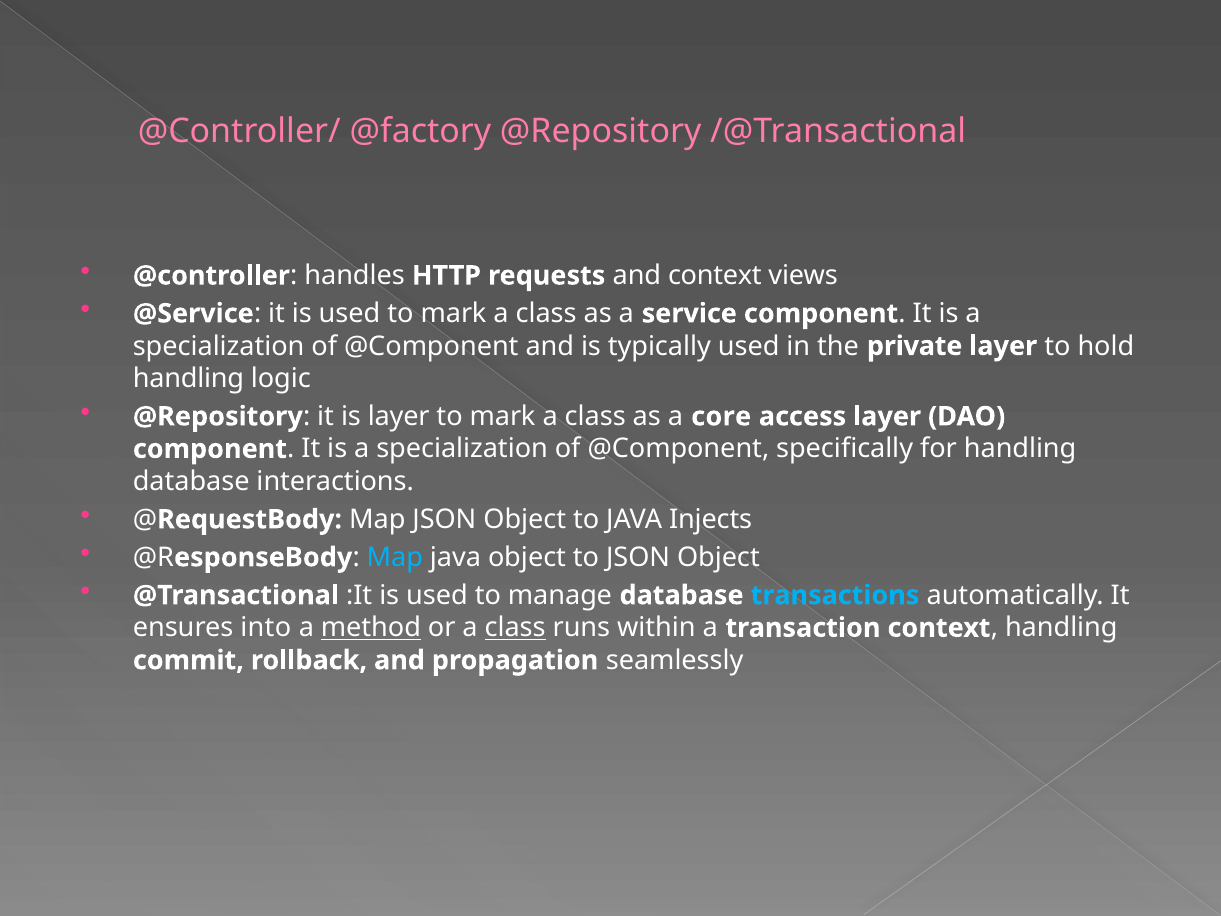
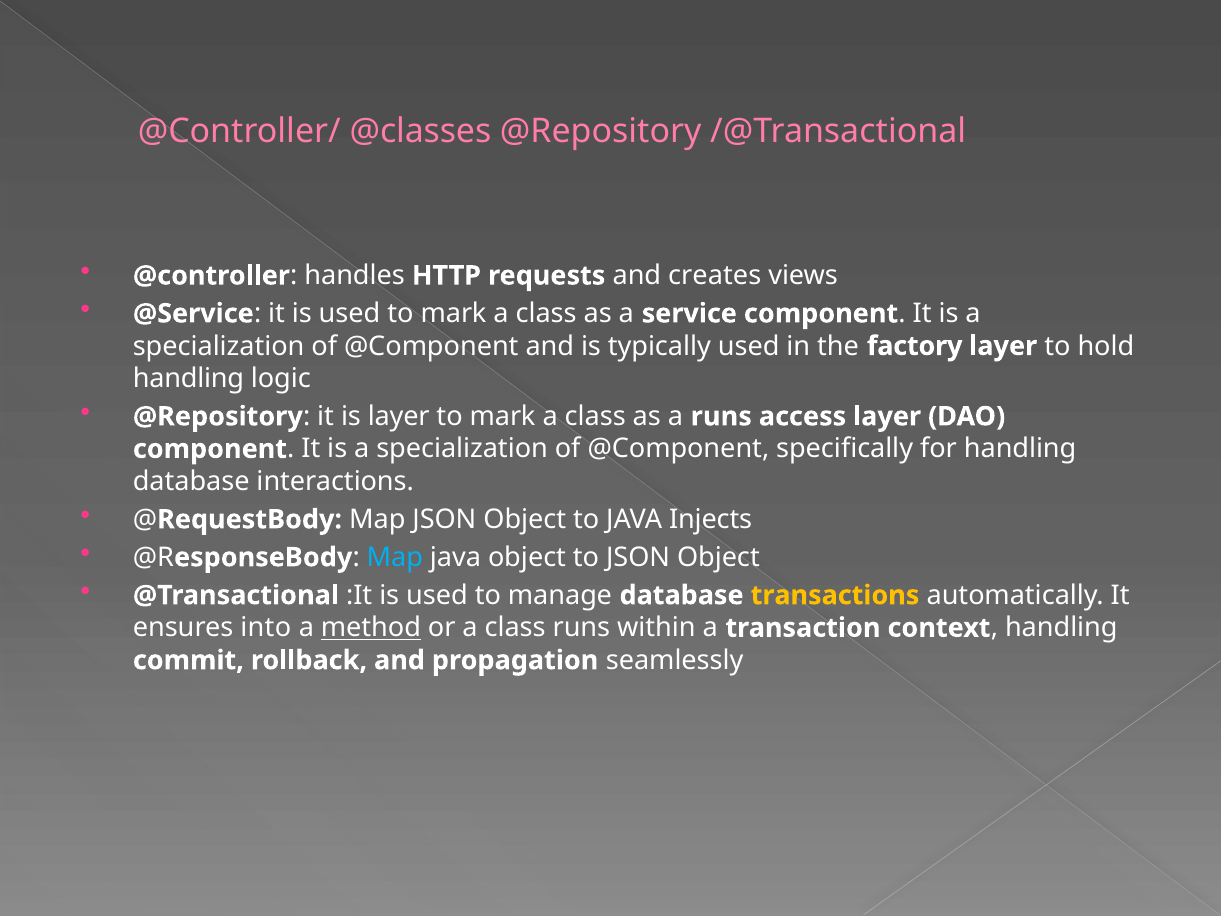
@factory: @factory -> @classes
and context: context -> creates
private: private -> factory
a core: core -> runs
transactions colour: light blue -> yellow
class at (515, 628) underline: present -> none
